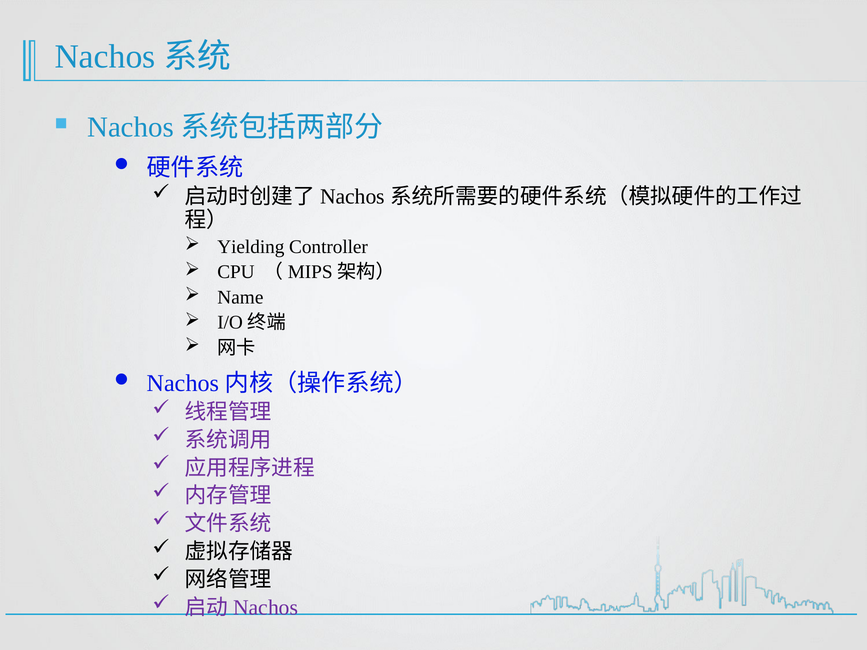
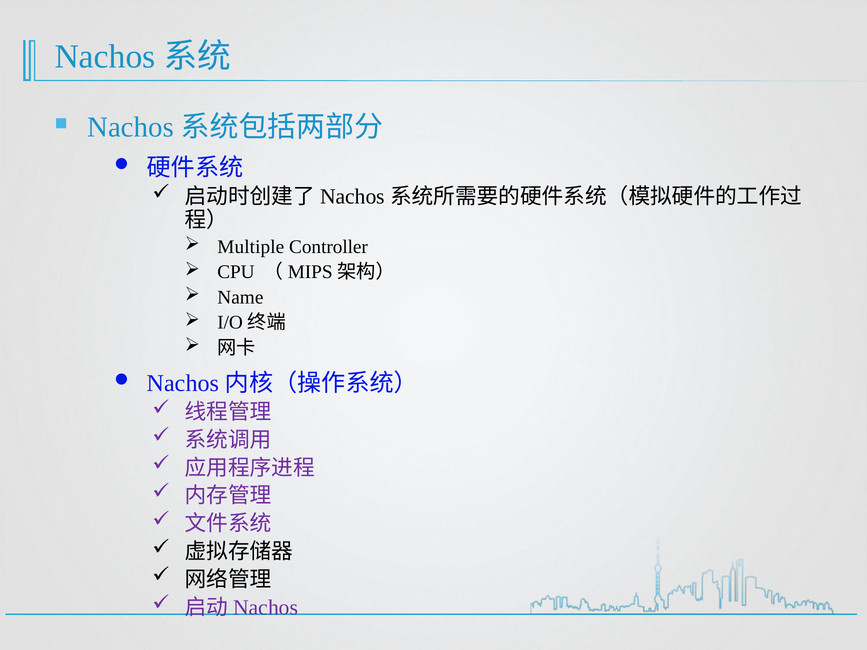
Yielding: Yielding -> Multiple
